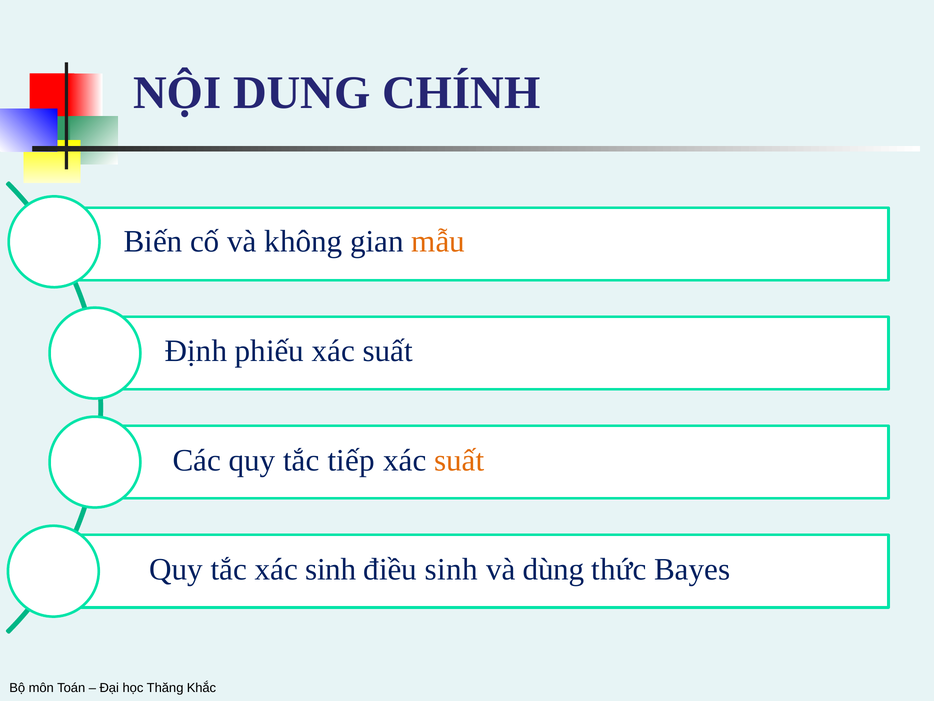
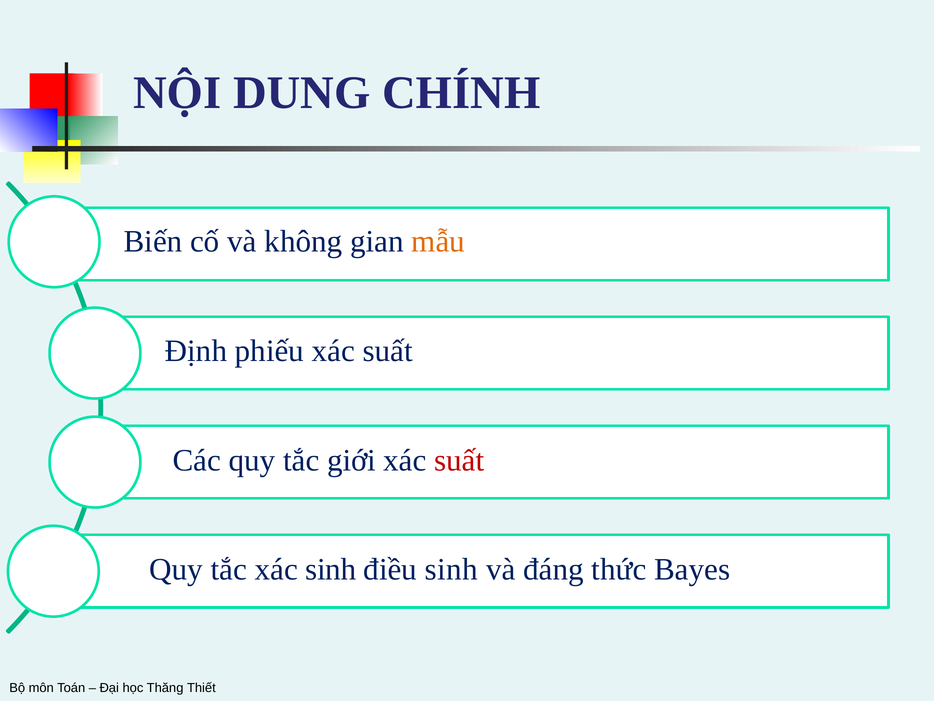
tiếp: tiếp -> giới
suất at (459, 460) colour: orange -> red
dùng: dùng -> đáng
Khắc: Khắc -> Thiết
